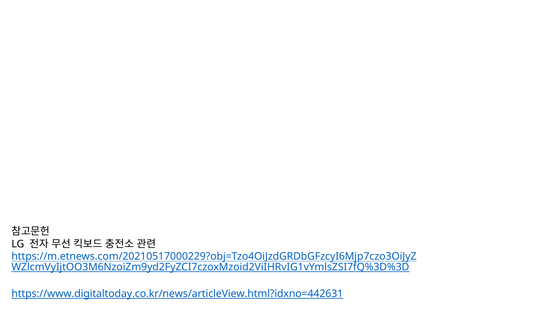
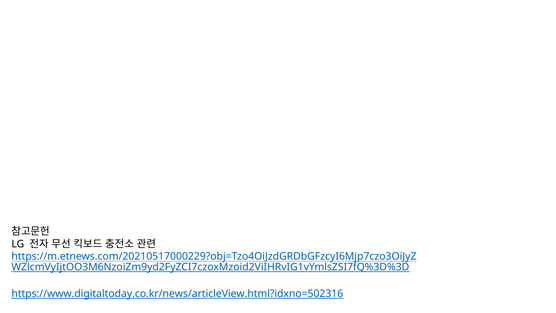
https://www.digitaltoday.co.kr/news/articleView.html?idxno=442631: https://www.digitaltoday.co.kr/news/articleView.html?idxno=442631 -> https://www.digitaltoday.co.kr/news/articleView.html?idxno=502316
